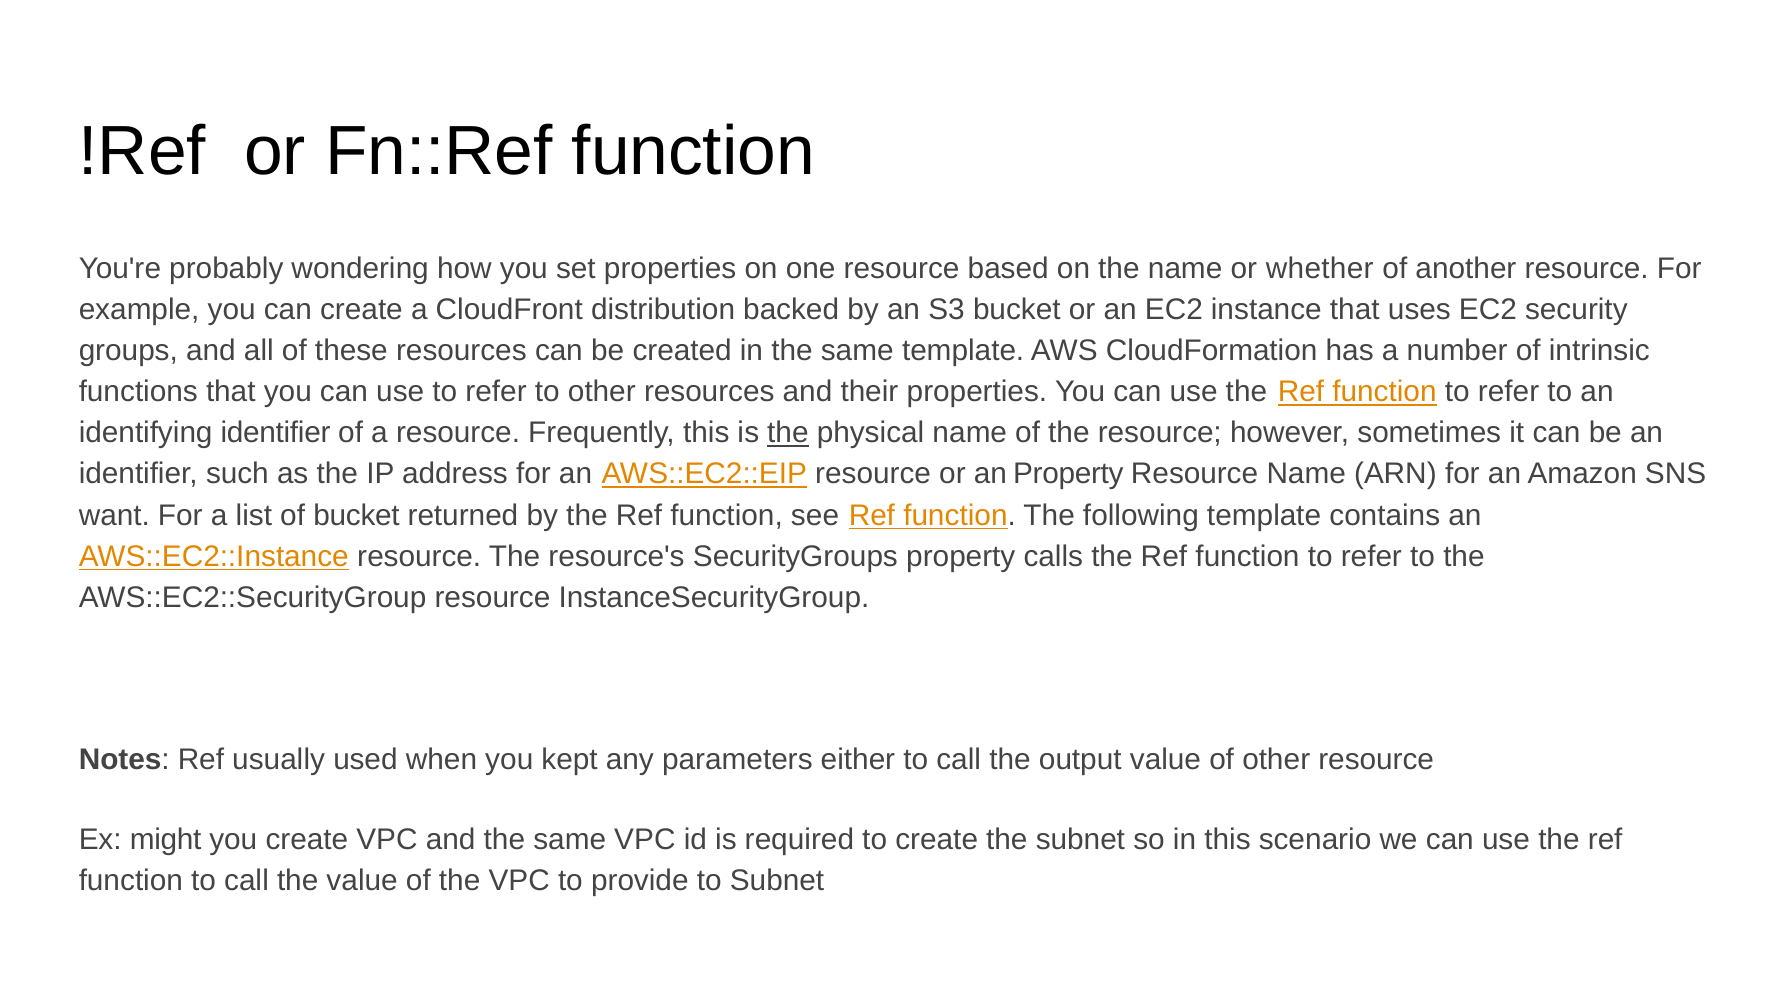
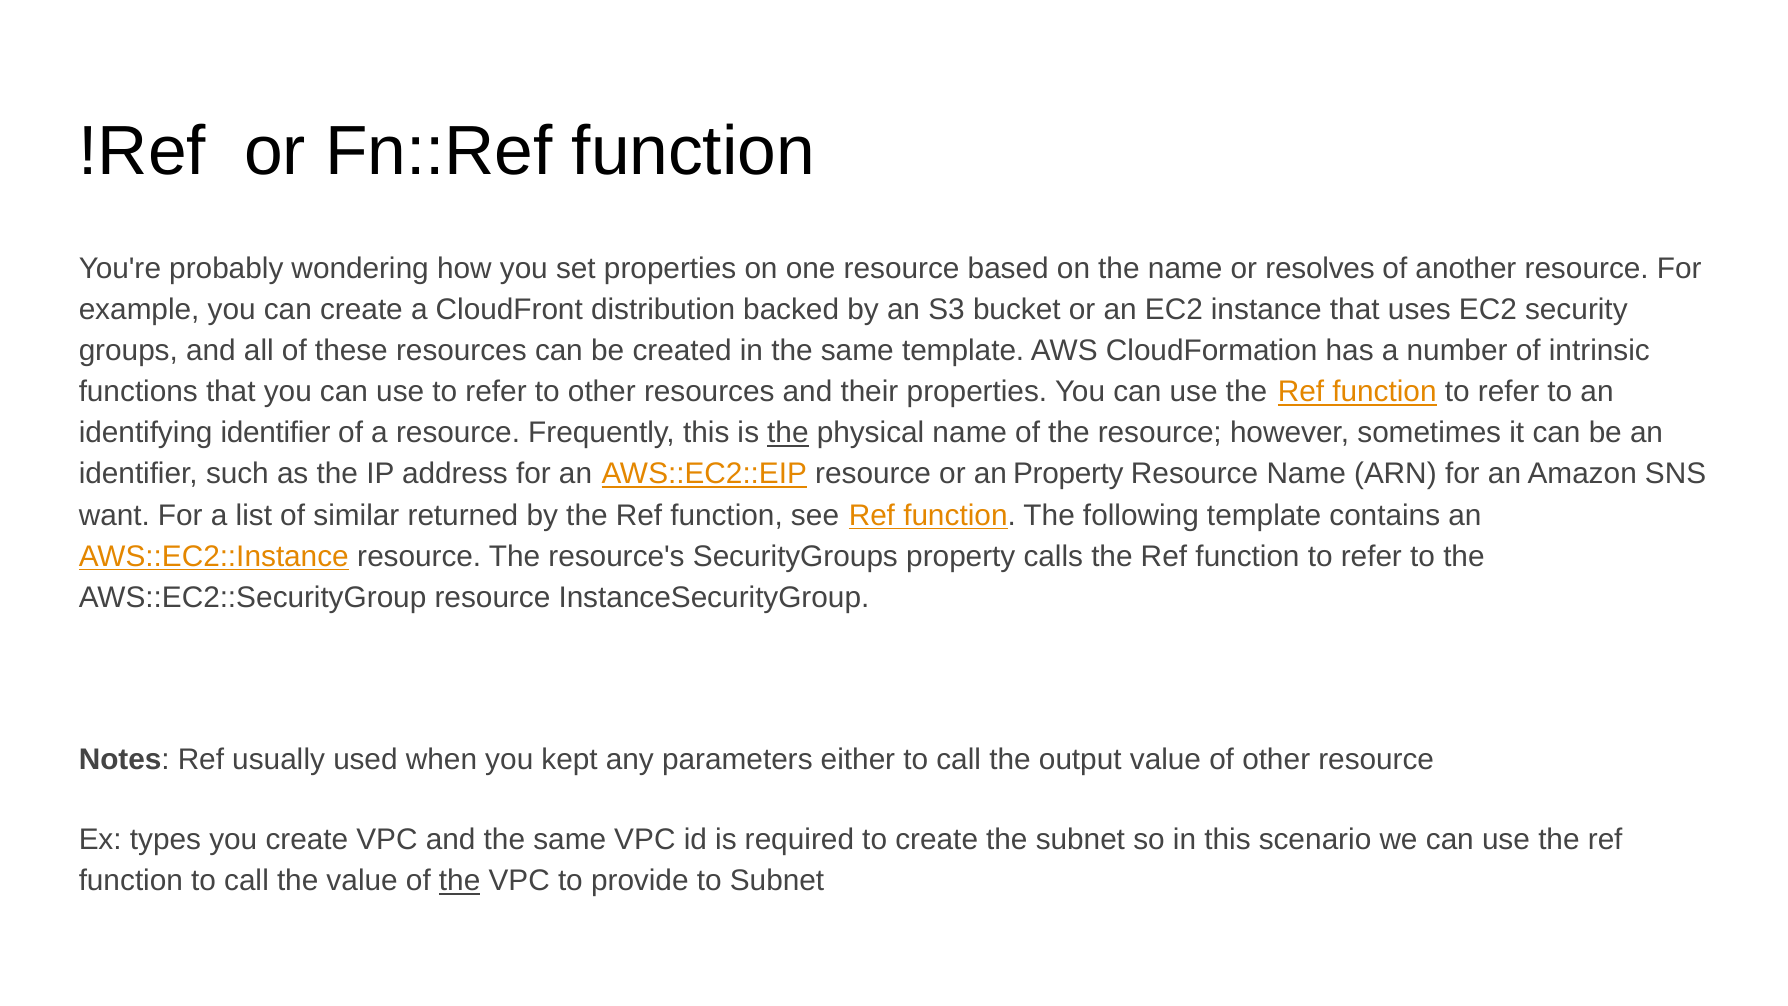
whether: whether -> resolves
of bucket: bucket -> similar
might: might -> types
the at (460, 881) underline: none -> present
